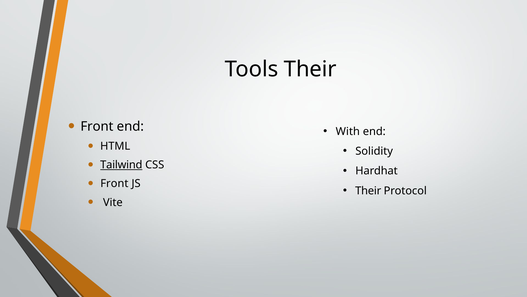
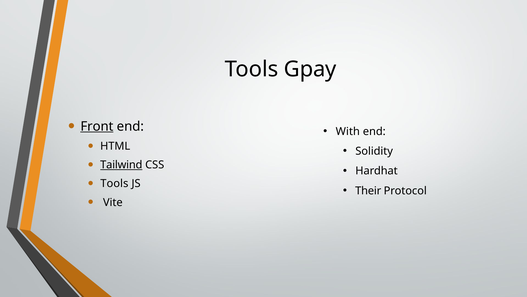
Tools Their: Their -> Gpay
Front at (97, 126) underline: none -> present
Front at (114, 183): Front -> Tools
